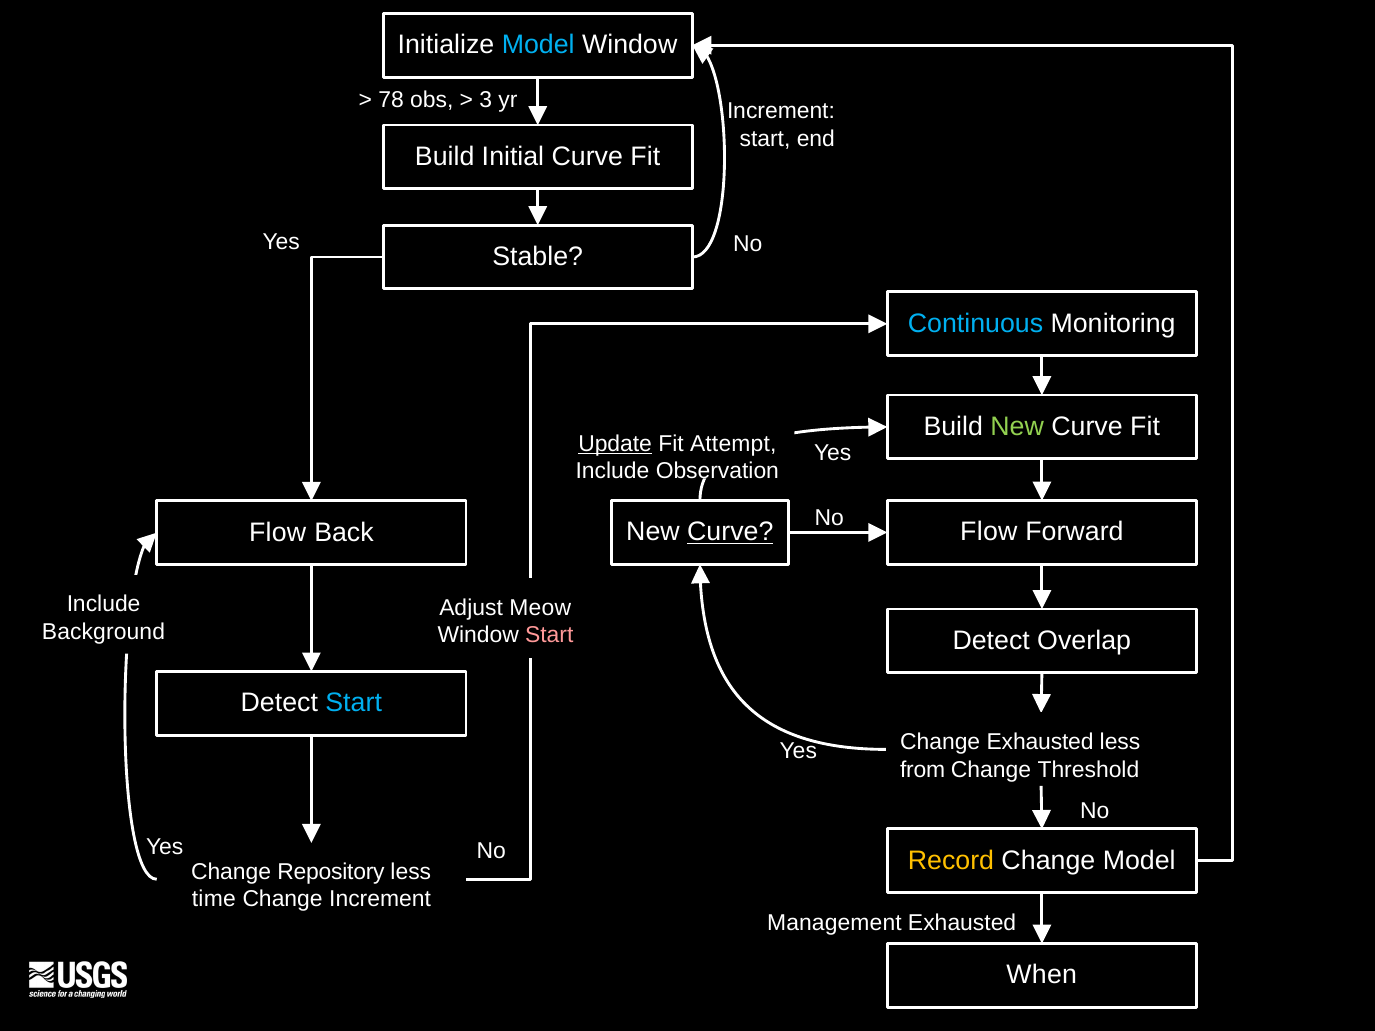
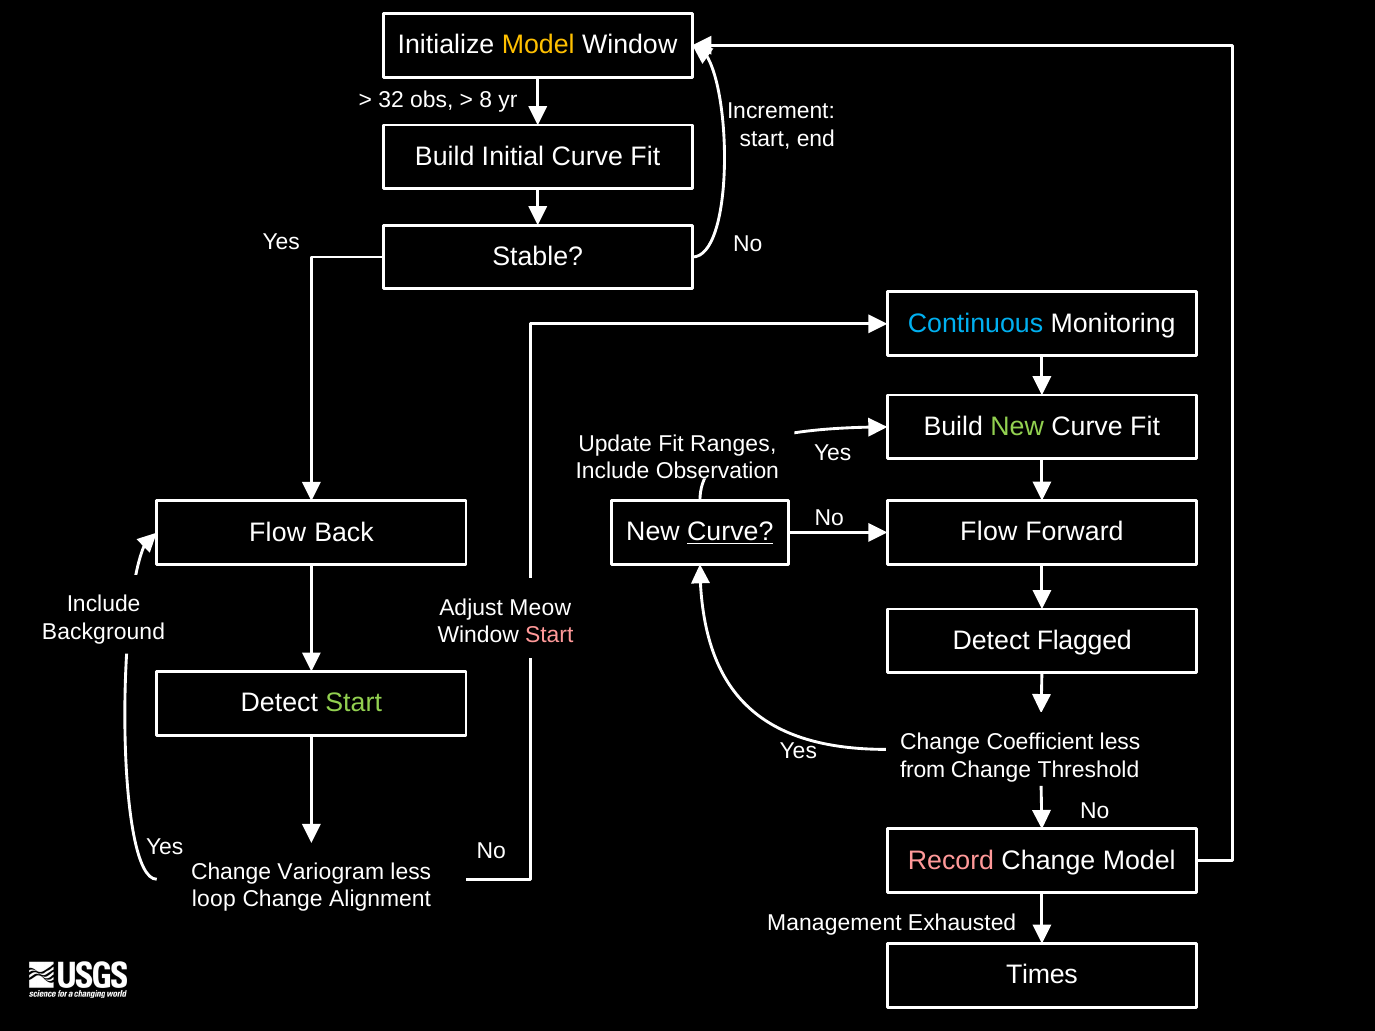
Model at (538, 45) colour: light blue -> yellow
78: 78 -> 32
3: 3 -> 8
Update underline: present -> none
Attempt: Attempt -> Ranges
Overlap: Overlap -> Flagged
Start at (354, 703) colour: light blue -> light green
Change Exhausted: Exhausted -> Coefficient
Record colour: yellow -> pink
Repository: Repository -> Variogram
time: time -> loop
Change Increment: Increment -> Alignment
When: When -> Times
